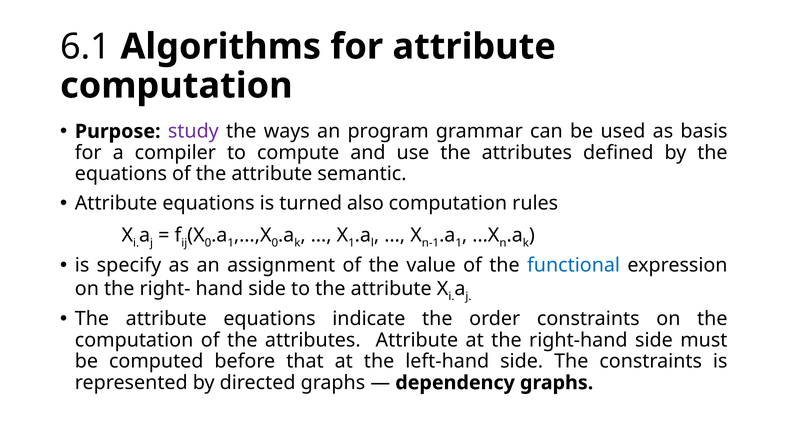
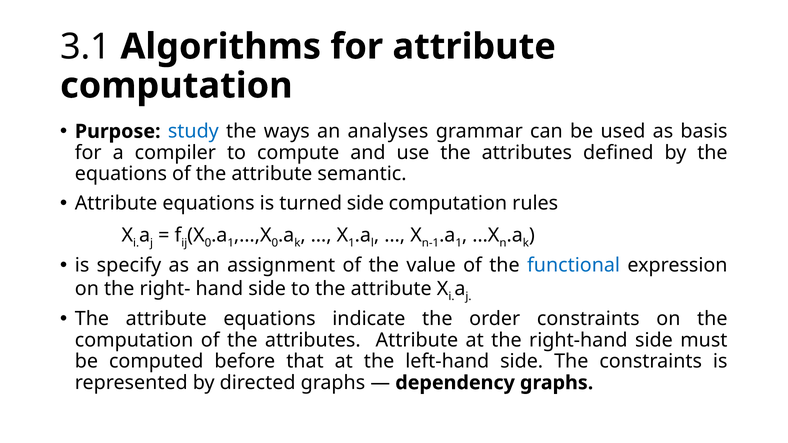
6.1: 6.1 -> 3.1
study colour: purple -> blue
program: program -> analyses
turned also: also -> side
